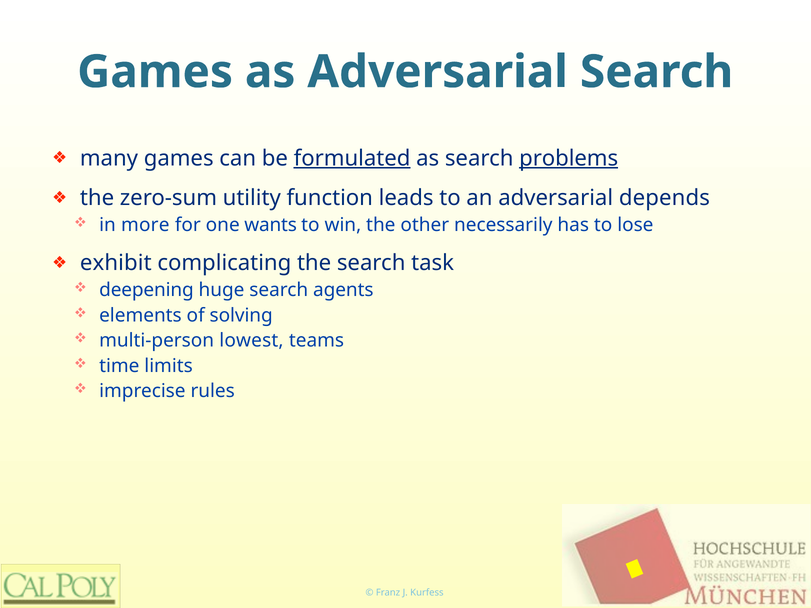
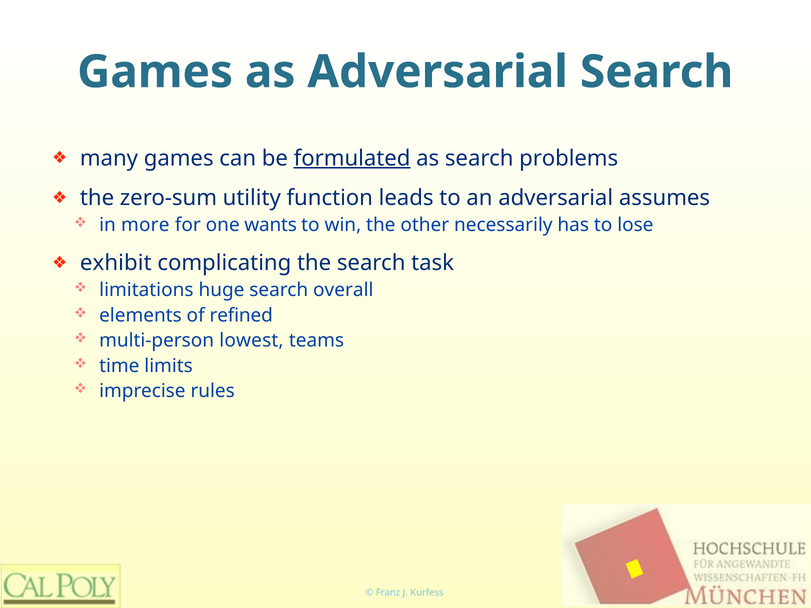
problems underline: present -> none
depends: depends -> assumes
deepening: deepening -> limitations
agents: agents -> overall
solving: solving -> refined
